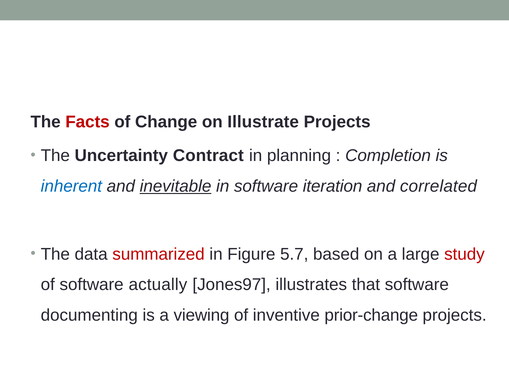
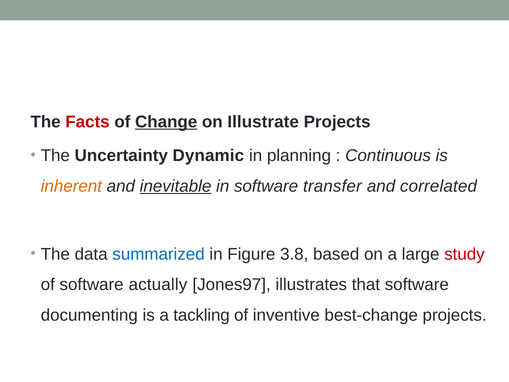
Change underline: none -> present
Contract: Contract -> Dynamic
Completion: Completion -> Continuous
inherent colour: blue -> orange
iteration: iteration -> transfer
summarized colour: red -> blue
5.7: 5.7 -> 3.8
viewing: viewing -> tackling
prior-change: prior-change -> best-change
